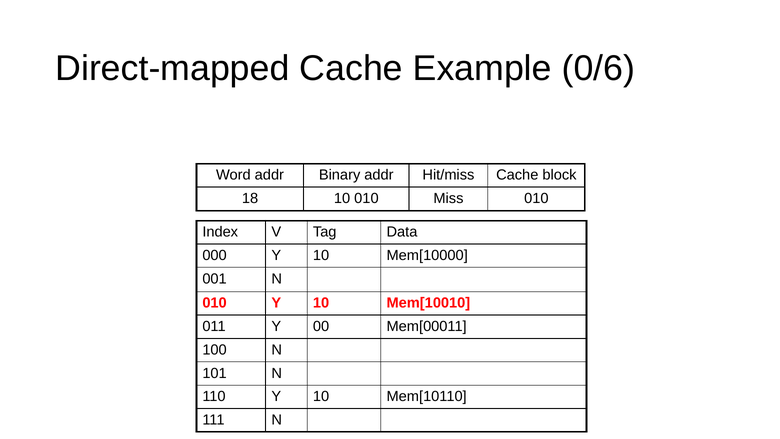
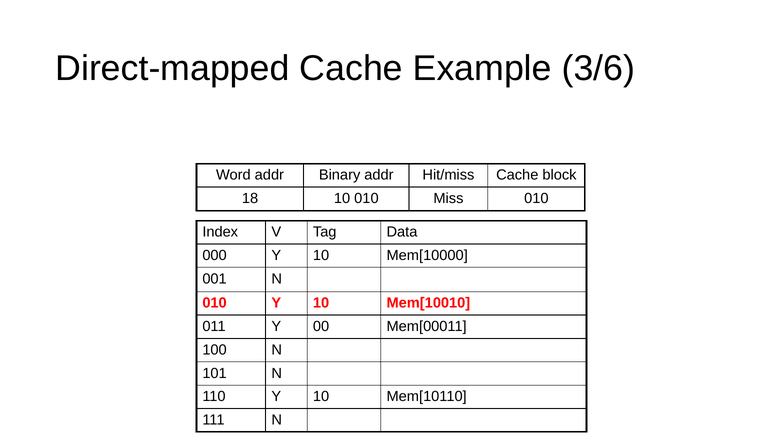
0/6: 0/6 -> 3/6
